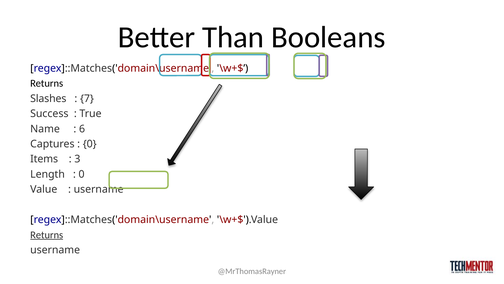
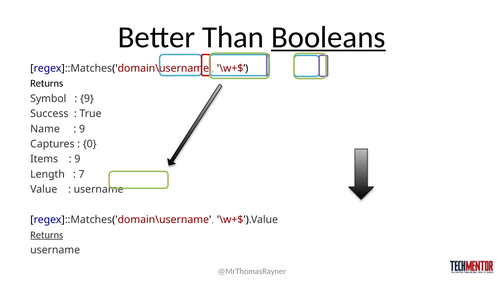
Booleans underline: none -> present
Slashes: Slashes -> Symbol
7 at (87, 98): 7 -> 9
6 at (82, 129): 6 -> 9
3 at (77, 159): 3 -> 9
0 at (82, 174): 0 -> 7
